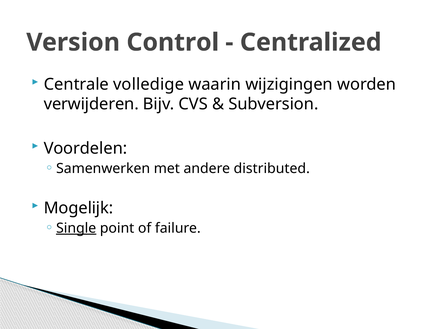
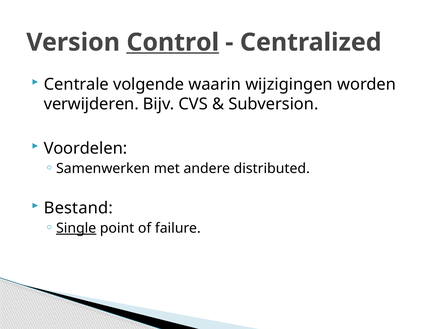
Control underline: none -> present
volledige: volledige -> volgende
Mogelijk: Mogelijk -> Bestand
